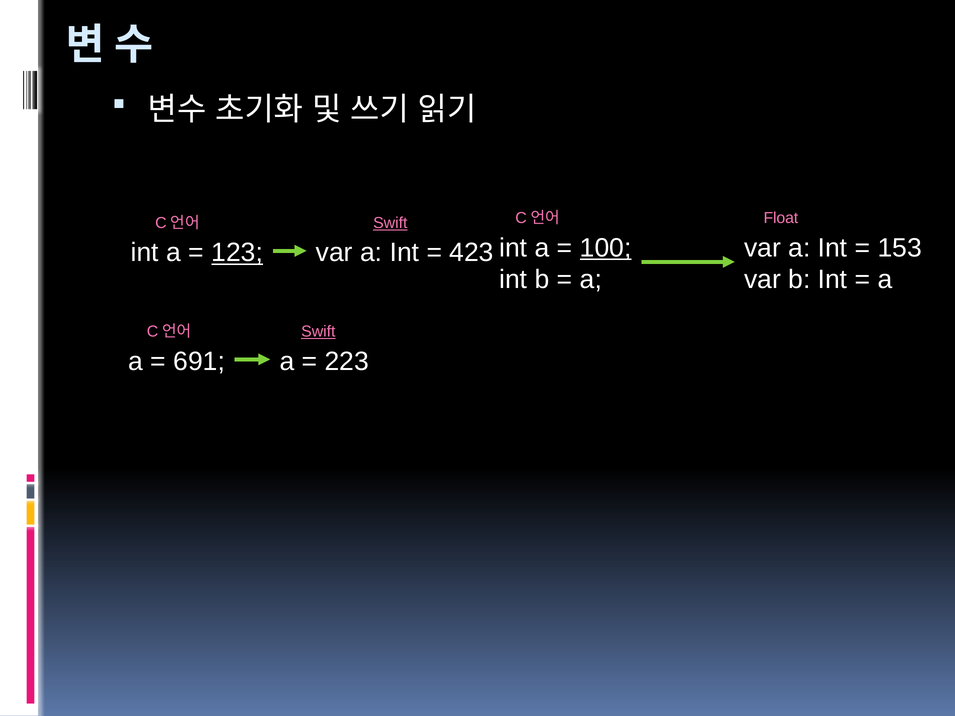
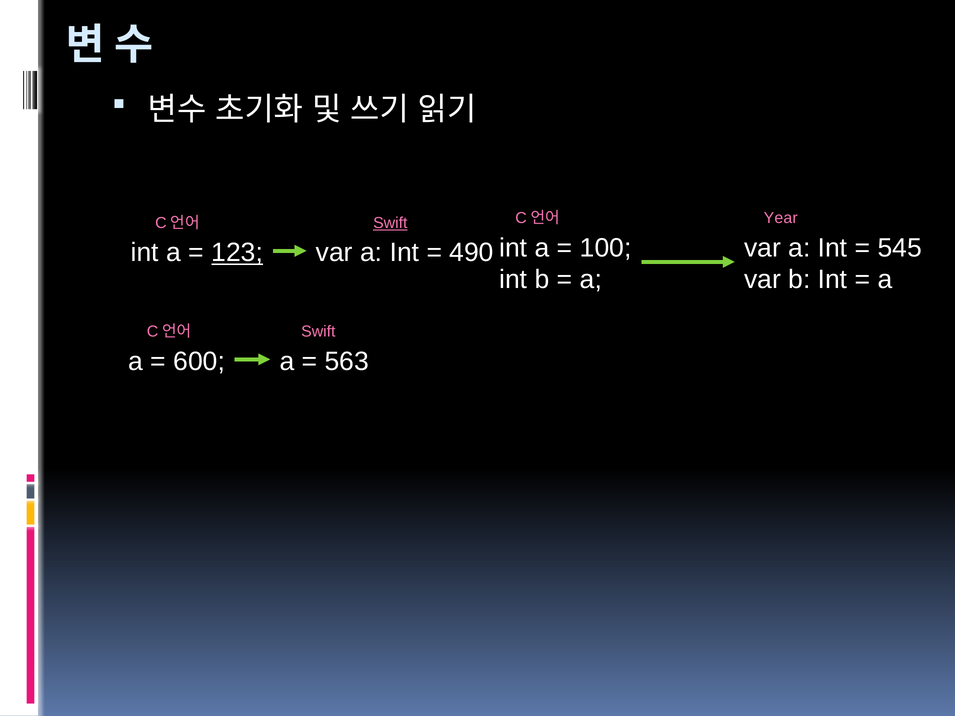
Float: Float -> Year
100 underline: present -> none
153: 153 -> 545
423: 423 -> 490
Swift at (318, 332) underline: present -> none
691: 691 -> 600
223: 223 -> 563
